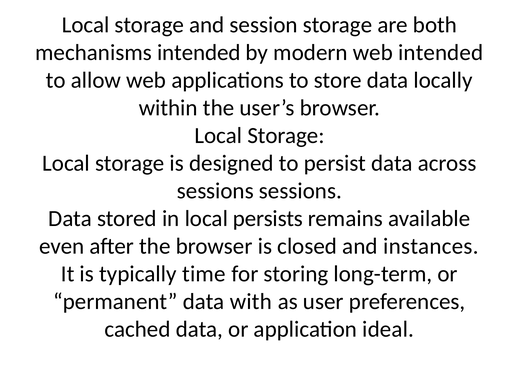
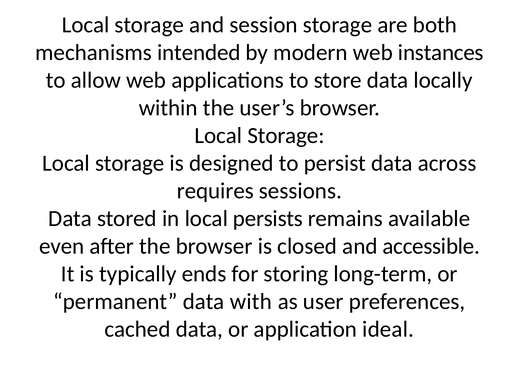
web intended: intended -> instances
sessions at (215, 191): sessions -> requires
instances: instances -> accessible
time: time -> ends
